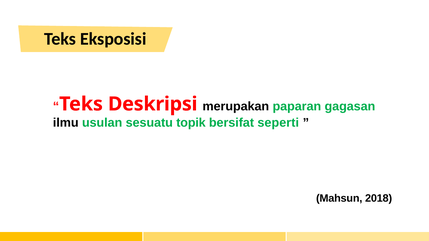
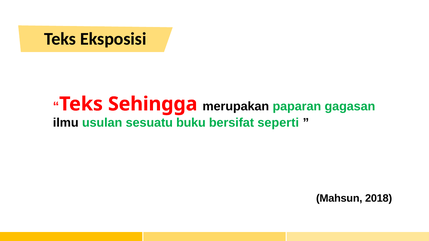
Deskripsi: Deskripsi -> Sehingga
topik: topik -> buku
